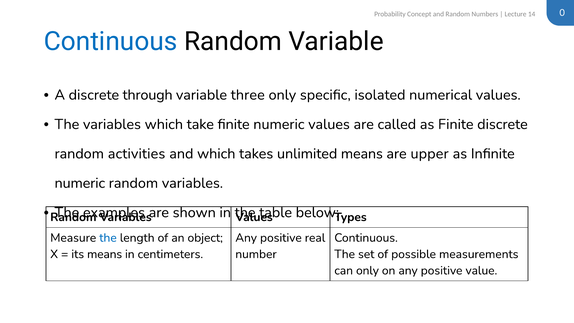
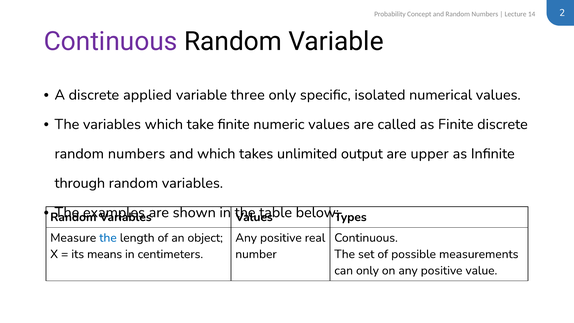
0: 0 -> 2
Continuous at (111, 41) colour: blue -> purple
through: through -> applied
activities at (137, 154): activities -> numbers
unlimited means: means -> output
numeric at (80, 183): numeric -> through
